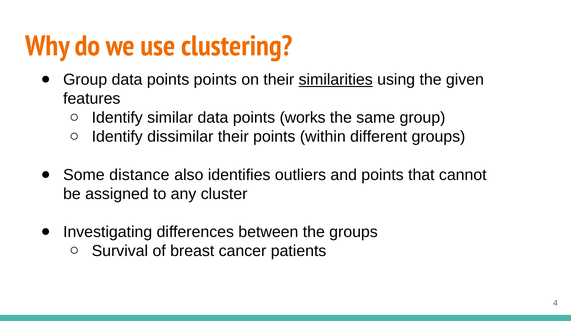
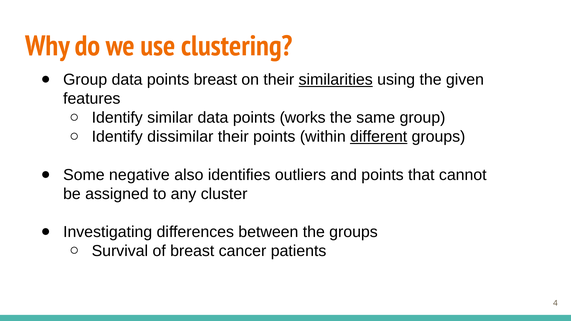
points points: points -> breast
different underline: none -> present
distance: distance -> negative
